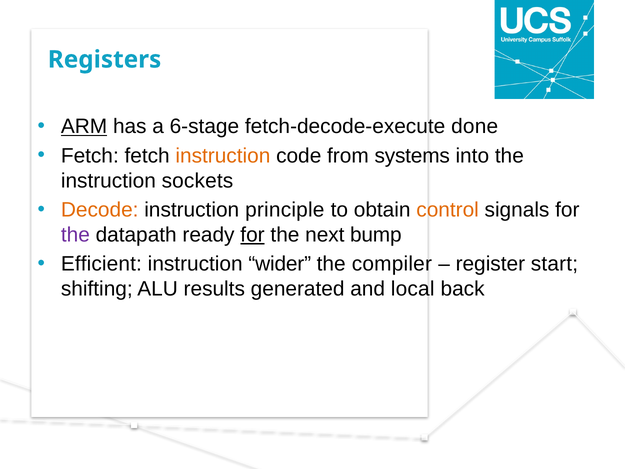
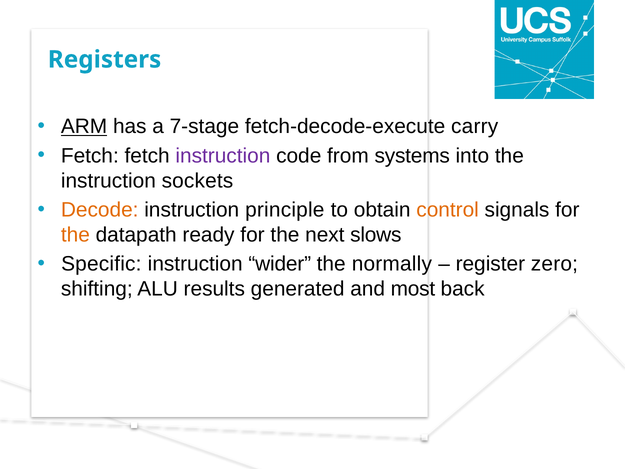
6-stage: 6-stage -> 7-stage
done: done -> carry
instruction at (223, 156) colour: orange -> purple
the at (75, 235) colour: purple -> orange
for at (253, 235) underline: present -> none
bump: bump -> slows
Efficient: Efficient -> Specific
compiler: compiler -> normally
start: start -> zero
local: local -> most
